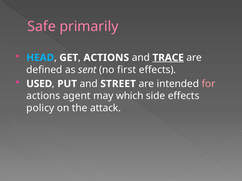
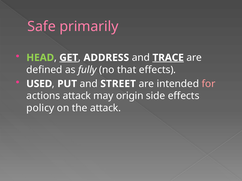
HEAD colour: light blue -> light green
GET underline: none -> present
ACTIONS at (106, 58): ACTIONS -> ADDRESS
sent: sent -> fully
first: first -> that
actions agent: agent -> attack
which: which -> origin
